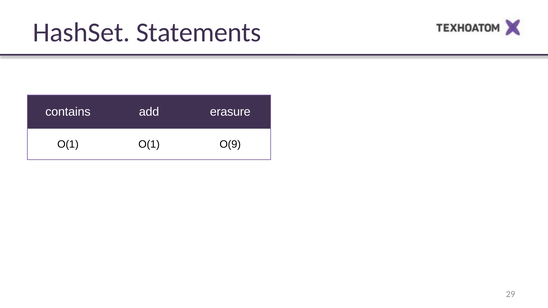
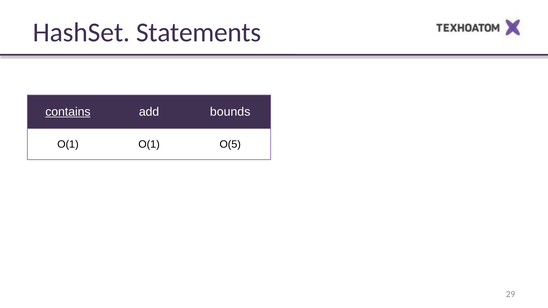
contains underline: none -> present
erasure: erasure -> bounds
O(9: O(9 -> O(5
